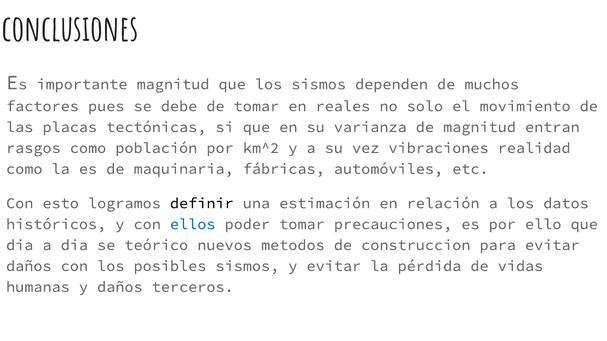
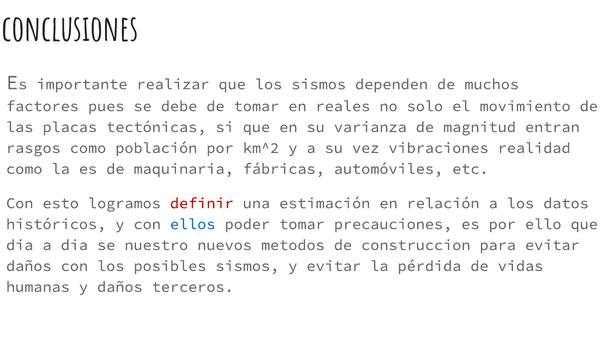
importante magnitud: magnitud -> realizar
definir colour: black -> red
teórico: teórico -> nuestro
